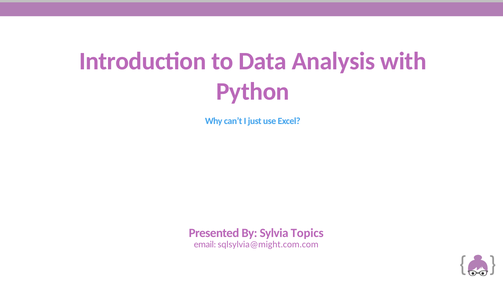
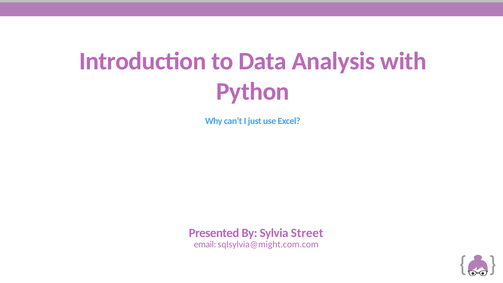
Topics: Topics -> Street
